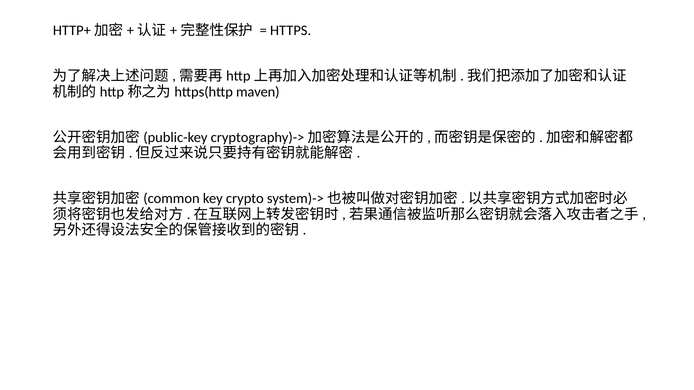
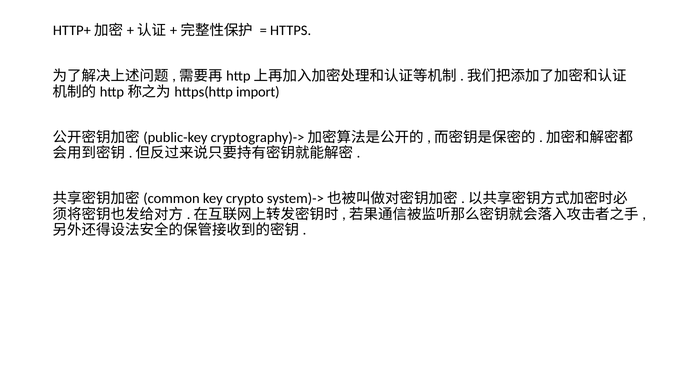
maven: maven -> import
